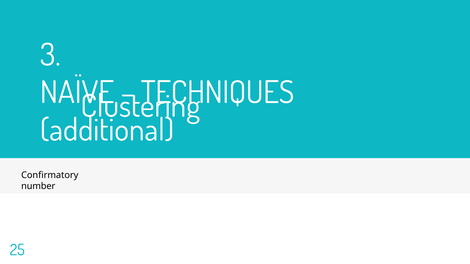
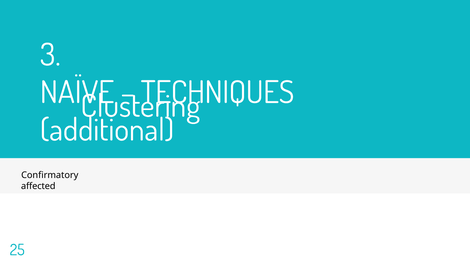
number: number -> affected
